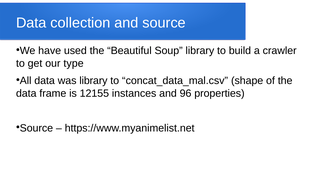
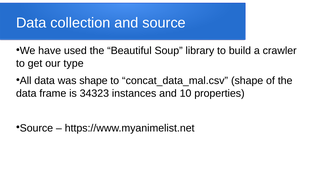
was library: library -> shape
12155: 12155 -> 34323
96: 96 -> 10
